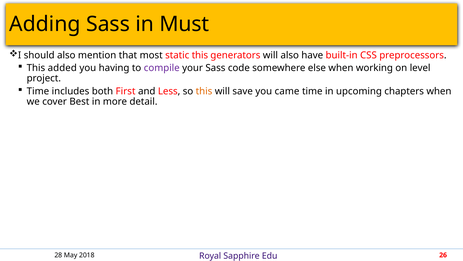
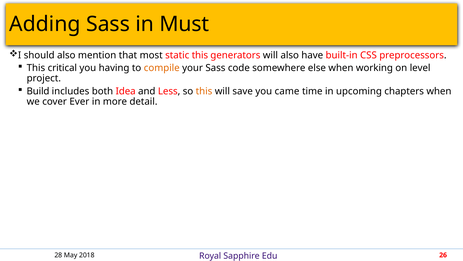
added: added -> critical
compile colour: purple -> orange
Time at (38, 91): Time -> Build
First: First -> Idea
Best: Best -> Ever
